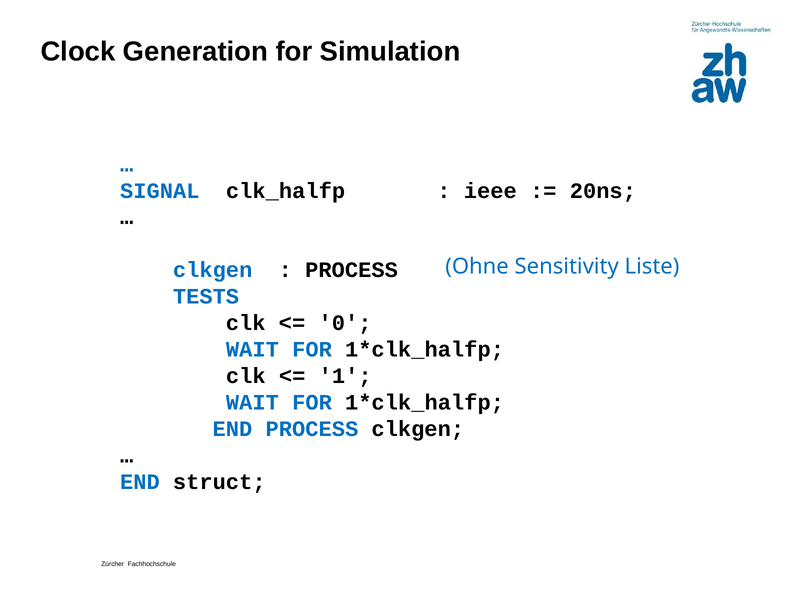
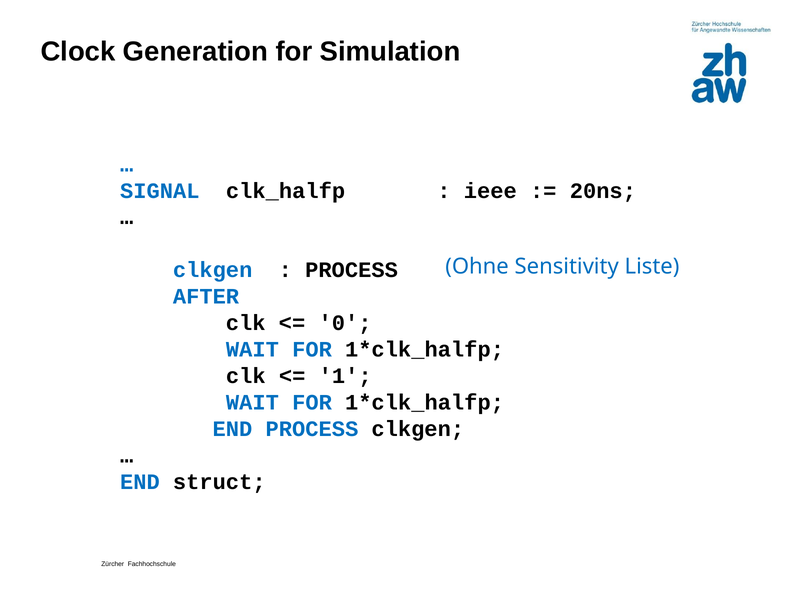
TESTS: TESTS -> AFTER
